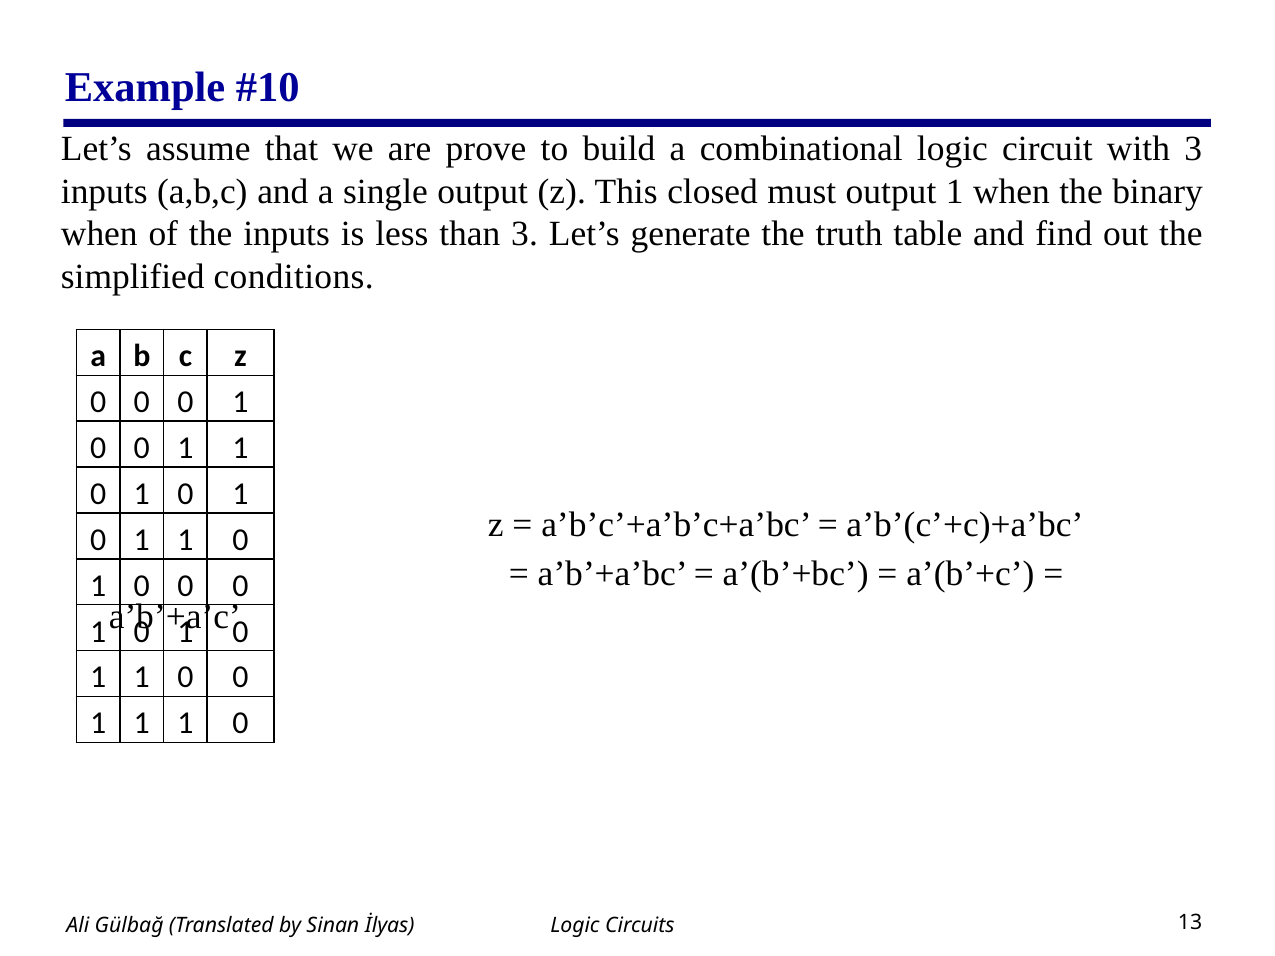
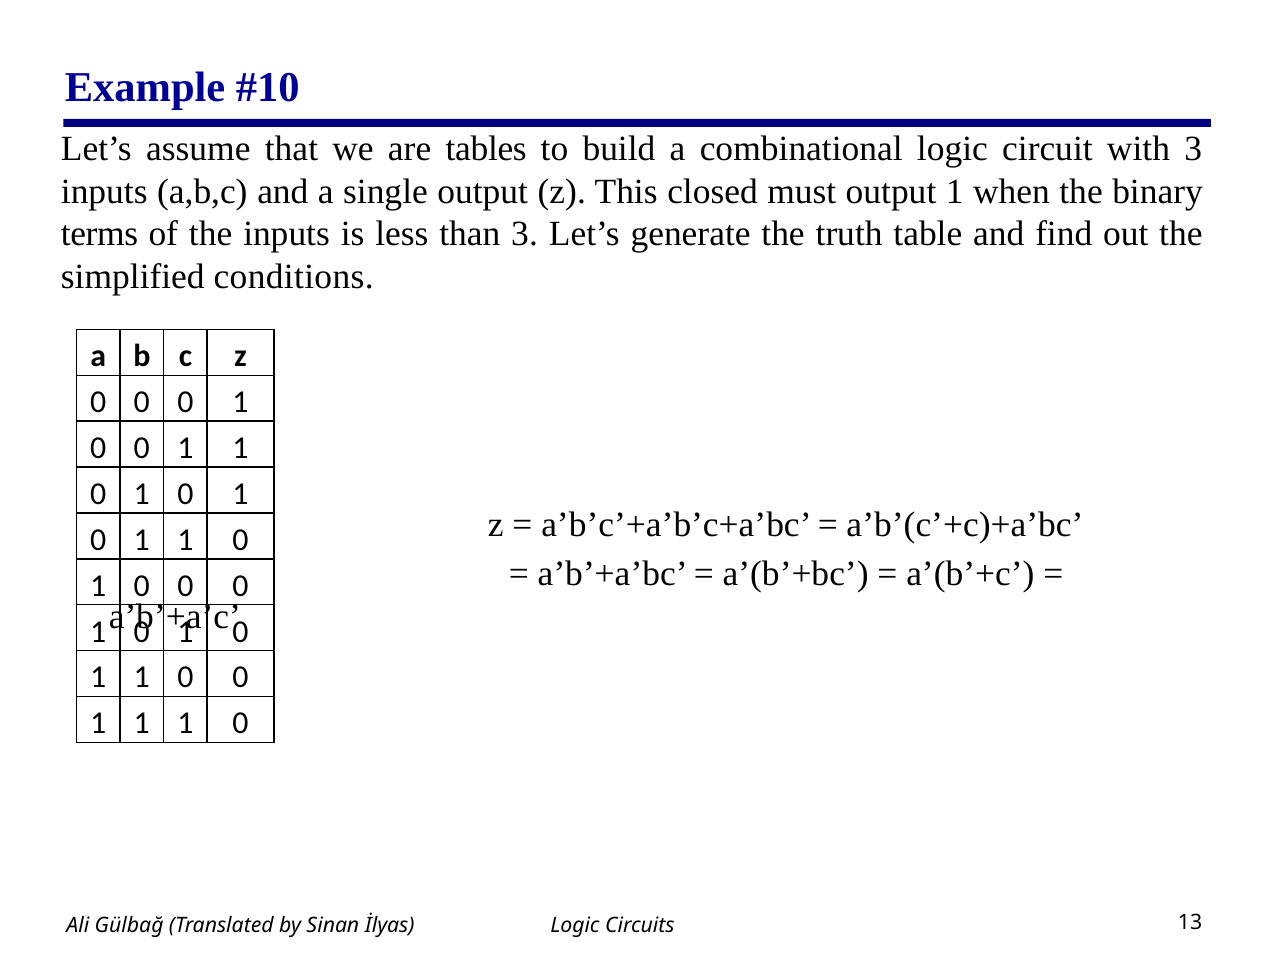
prove: prove -> tables
when at (99, 234): when -> terms
